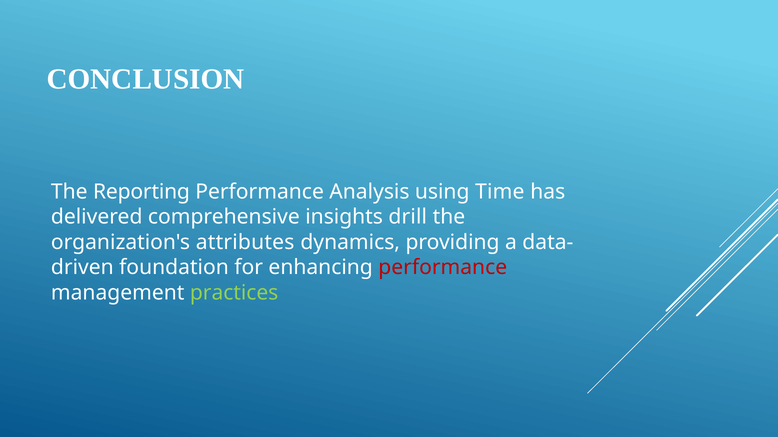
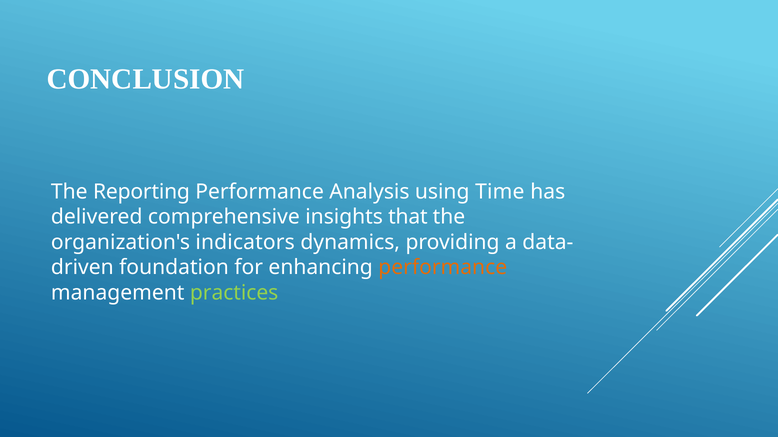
drill: drill -> that
attributes: attributes -> indicators
performance at (443, 268) colour: red -> orange
